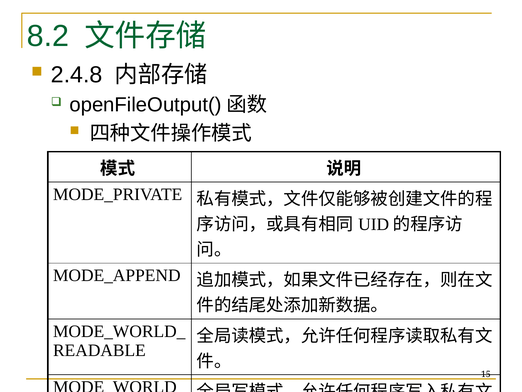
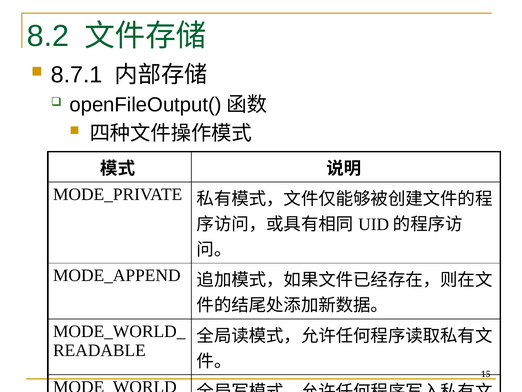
2.4.8: 2.4.8 -> 8.7.1
